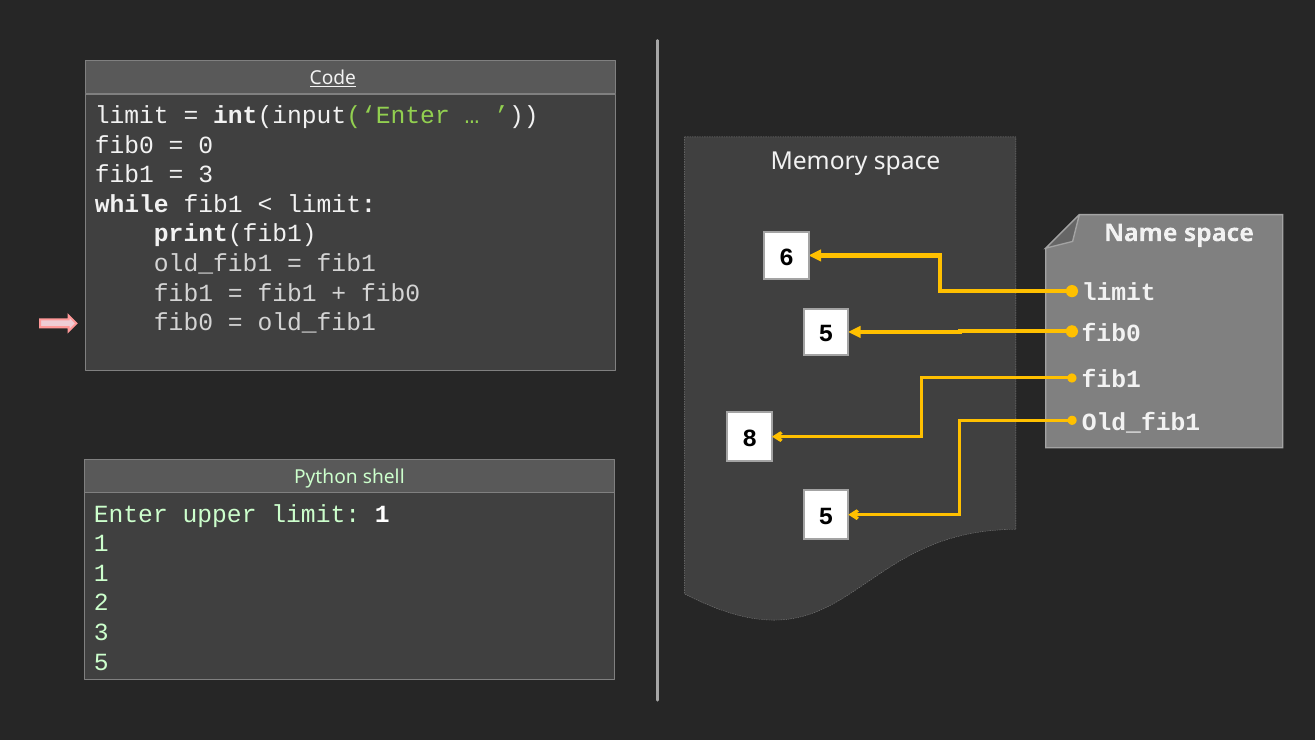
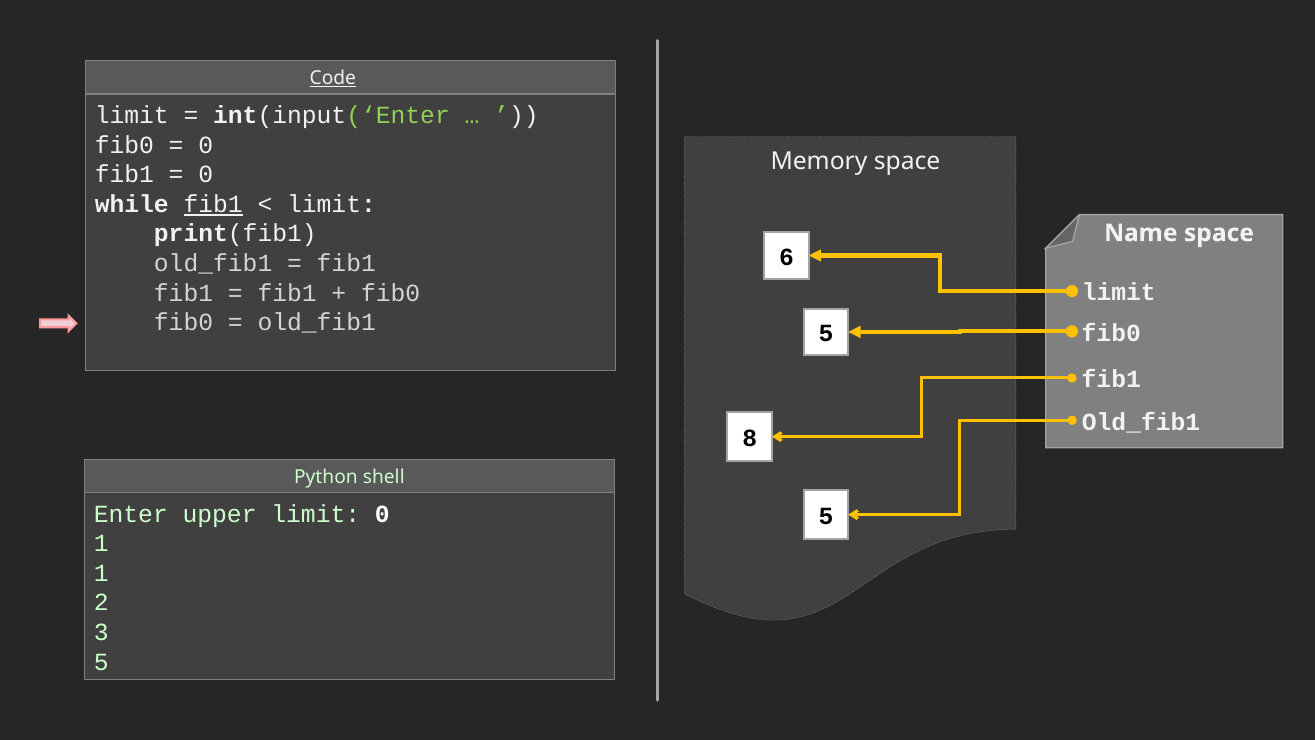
3 at (206, 175): 3 -> 0
fib1 at (213, 204) underline: none -> present
limit 1: 1 -> 0
